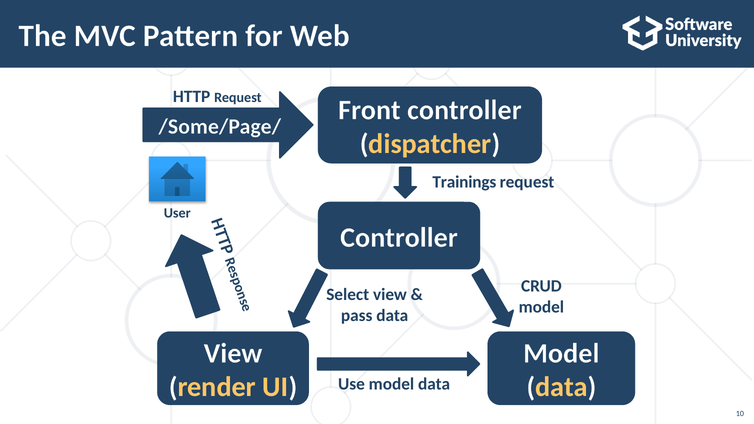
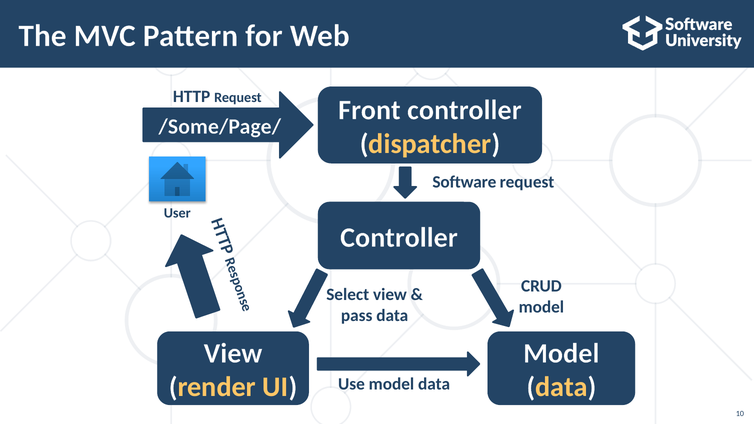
Trainings: Trainings -> Software
